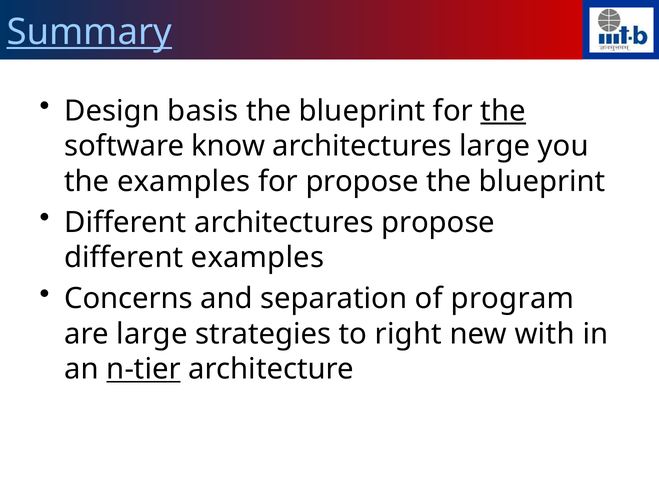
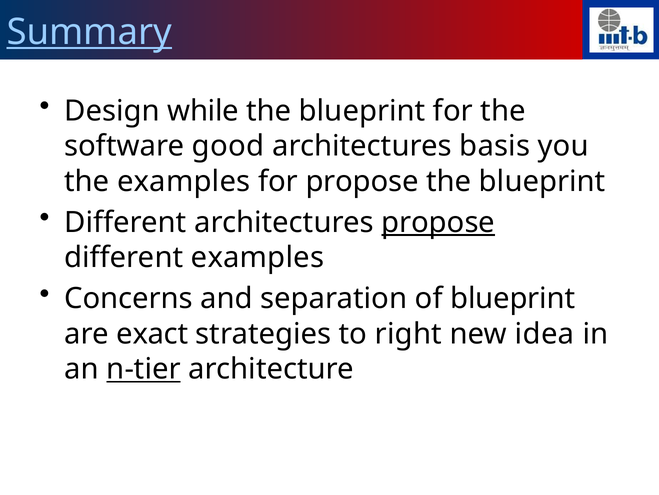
basis: basis -> while
the at (503, 111) underline: present -> none
know: know -> good
architectures large: large -> basis
propose at (438, 222) underline: none -> present
of program: program -> blueprint
are large: large -> exact
with: with -> idea
